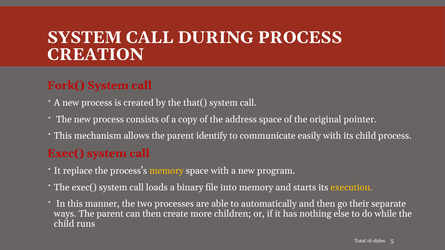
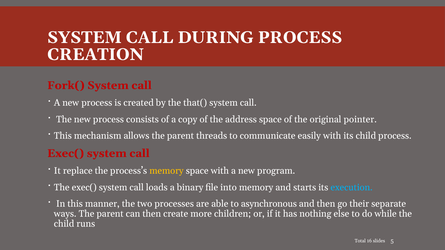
identify: identify -> threads
execution colour: yellow -> light blue
automatically: automatically -> asynchronous
